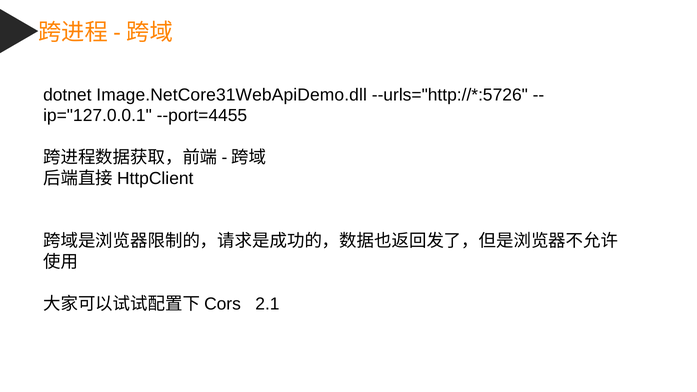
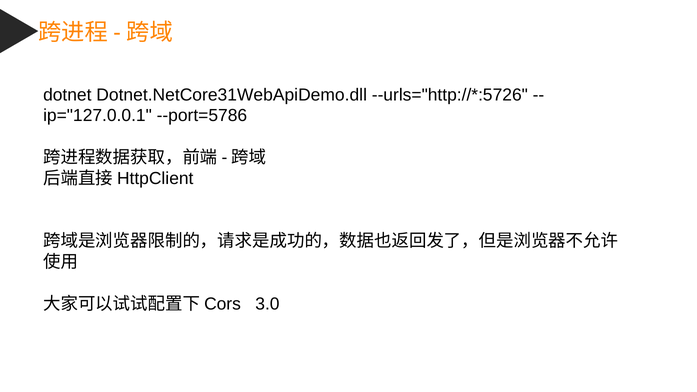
Image.NetCore31WebApiDemo.dll: Image.NetCore31WebApiDemo.dll -> Dotnet.NetCore31WebApiDemo.dll
--port=4455: --port=4455 -> --port=5786
2.1: 2.1 -> 3.0
